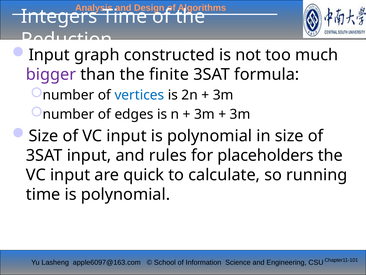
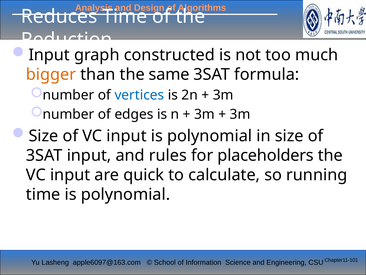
Integers: Integers -> Reduces
bigger colour: purple -> orange
finite: finite -> same
